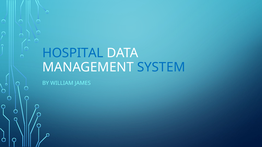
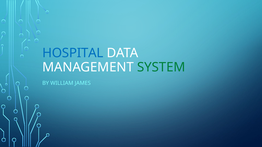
SYSTEM colour: blue -> green
